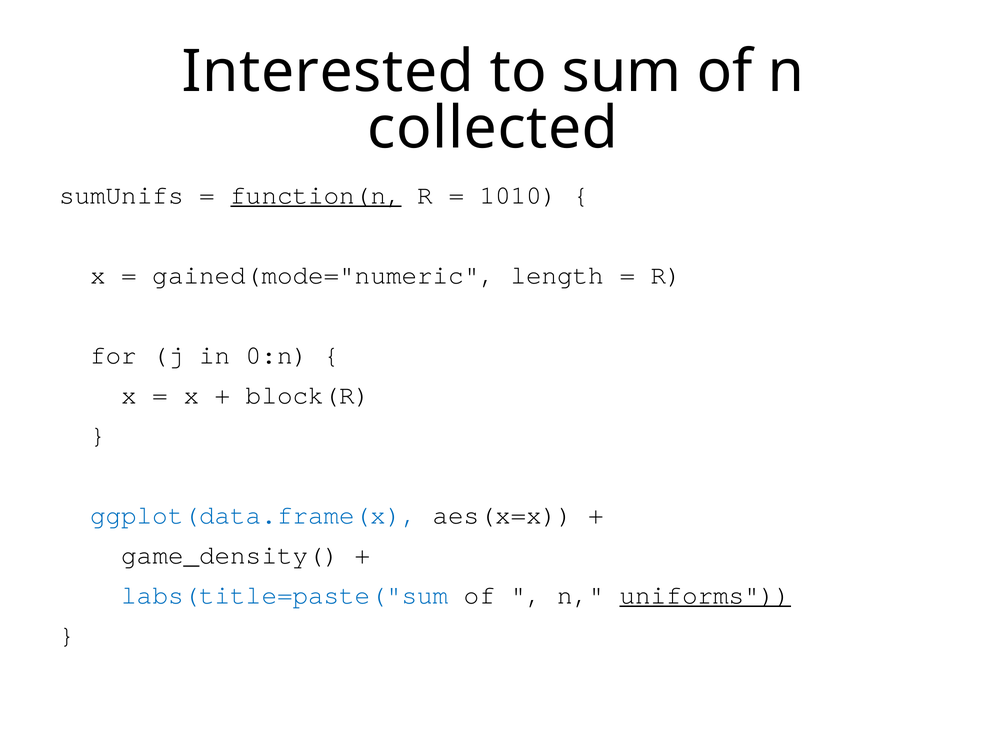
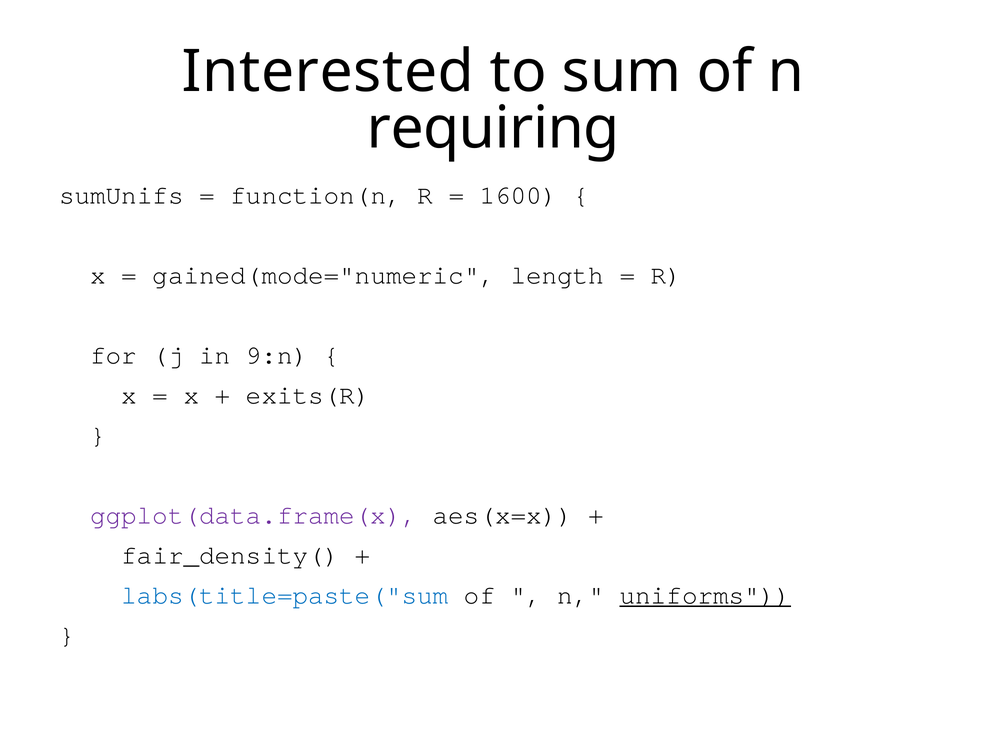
collected: collected -> requiring
function(n underline: present -> none
1010: 1010 -> 1600
0:n: 0:n -> 9:n
block(R: block(R -> exits(R
ggplot(data.frame(x colour: blue -> purple
game_density(: game_density( -> fair_density(
